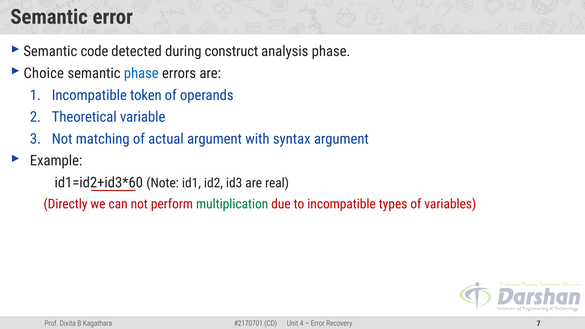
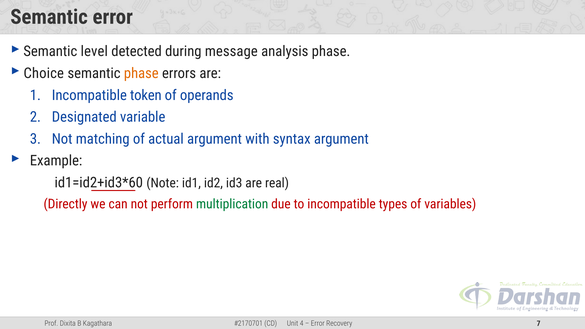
code: code -> level
construct: construct -> message
phase at (141, 73) colour: blue -> orange
Theoretical: Theoretical -> Designated
